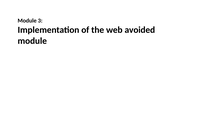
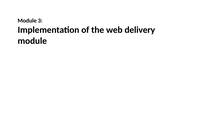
avoided: avoided -> delivery
